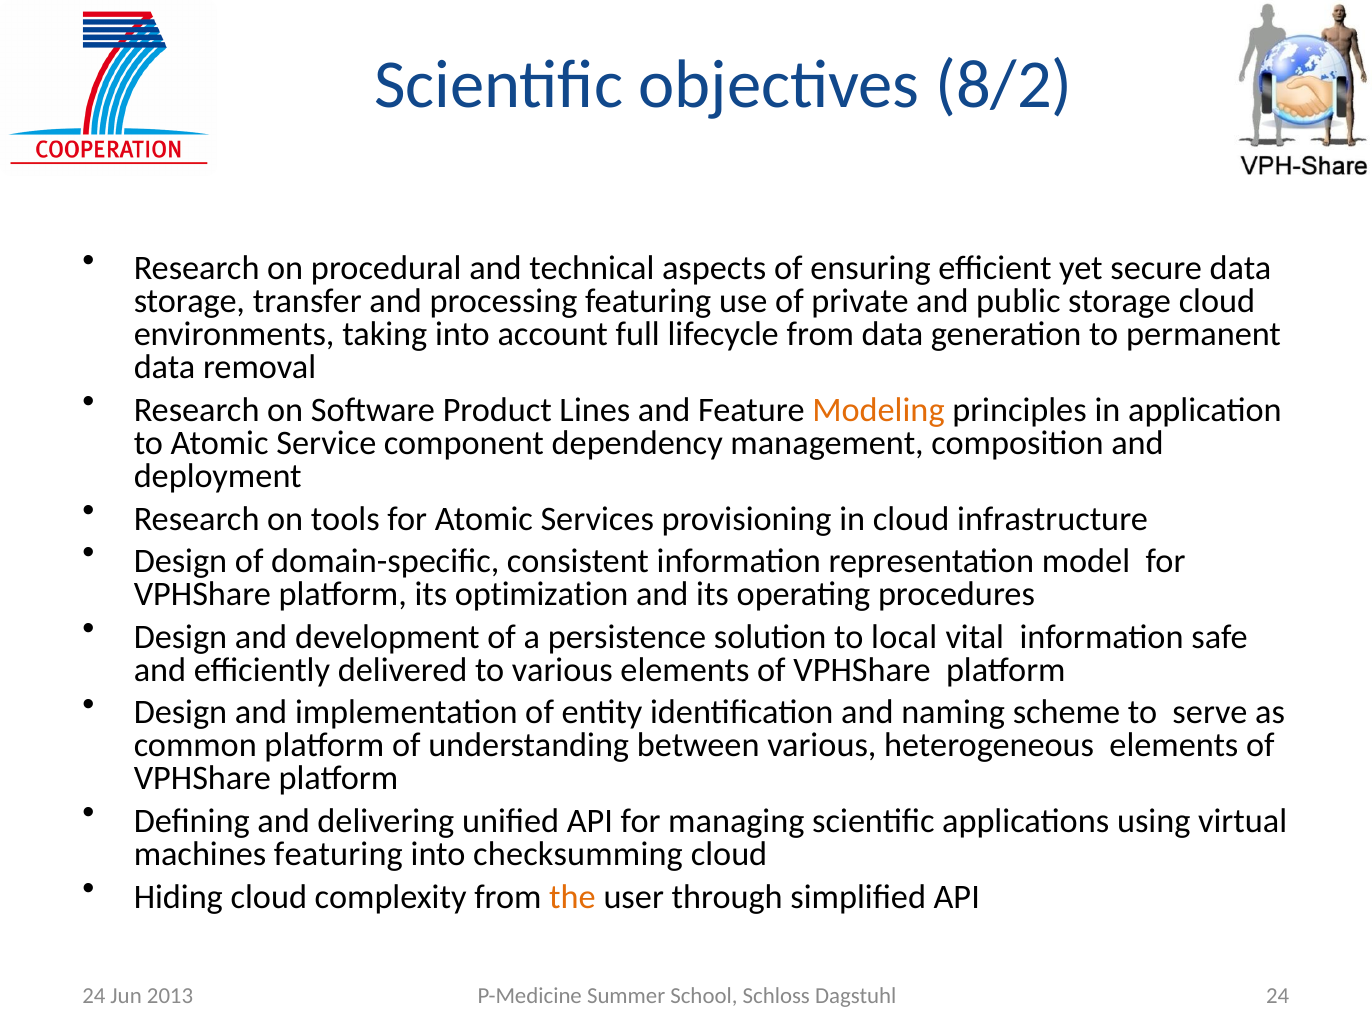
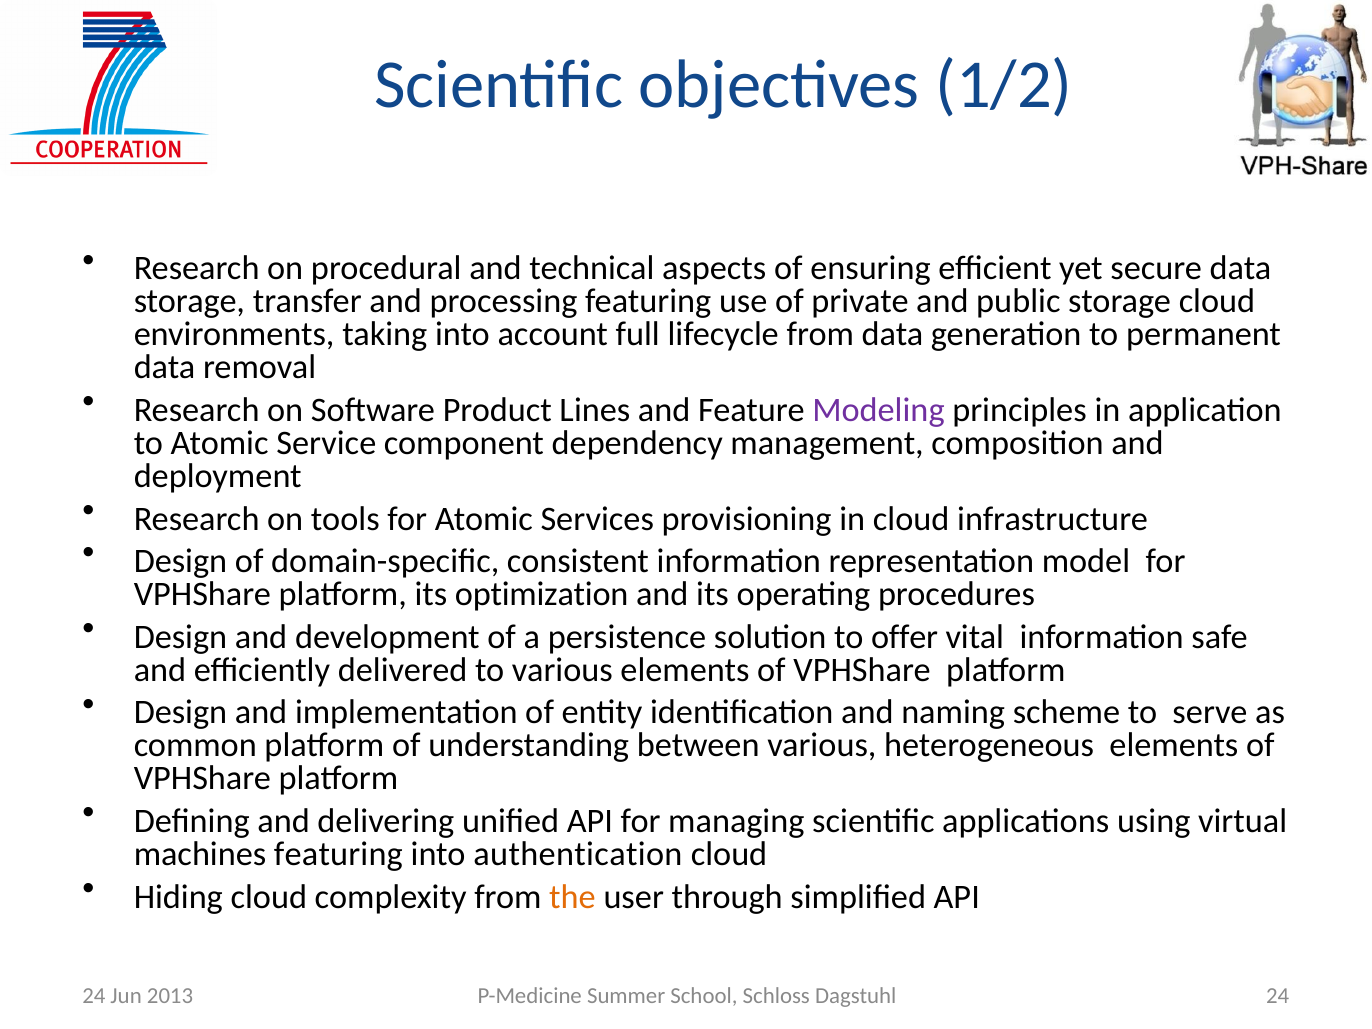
8/2: 8/2 -> 1/2
Modeling colour: orange -> purple
local: local -> offer
checksumming: checksumming -> authentication
